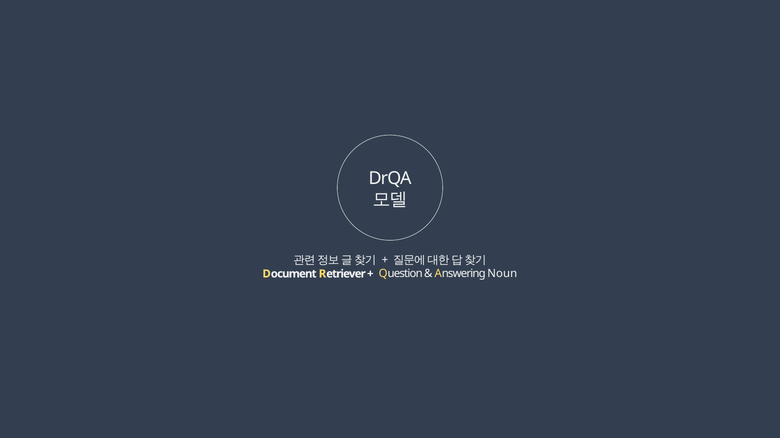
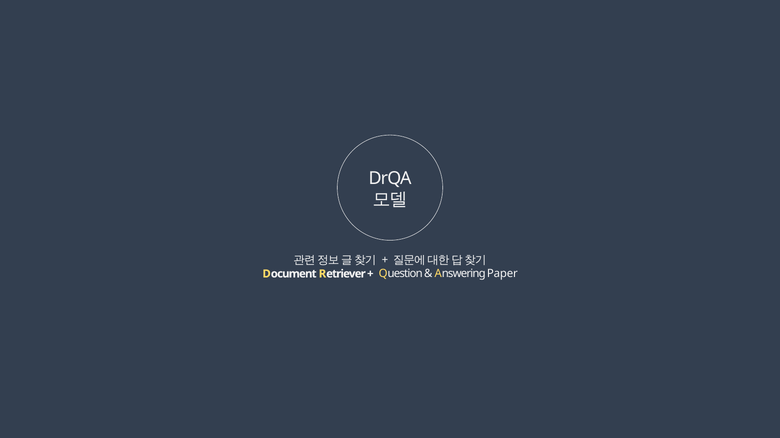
Noun: Noun -> Paper
